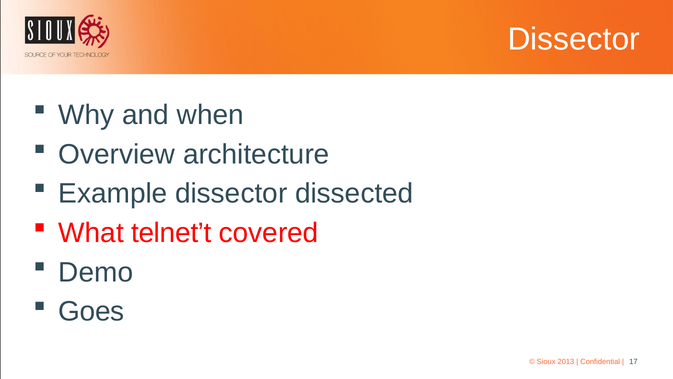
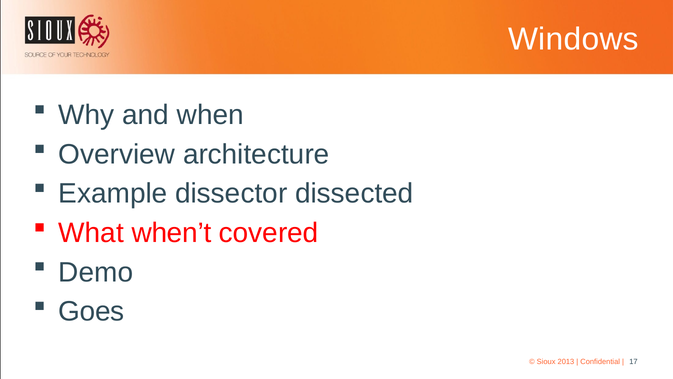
Dissector at (574, 39): Dissector -> Windows
telnet’t: telnet’t -> when’t
